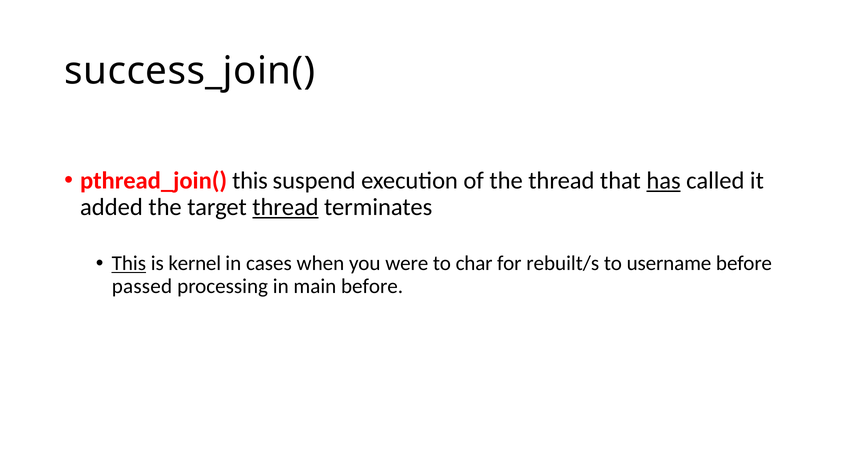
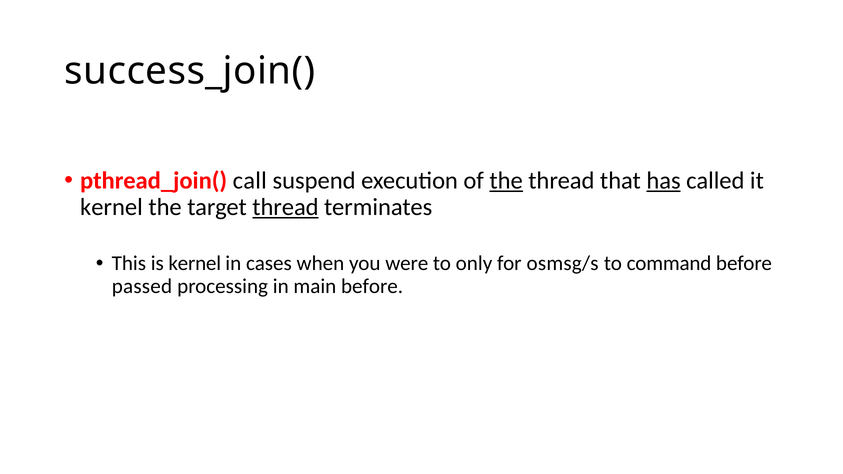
pthread_join( this: this -> call
the at (506, 181) underline: none -> present
added at (111, 207): added -> kernel
This at (129, 264) underline: present -> none
char: char -> only
rebuilt/s: rebuilt/s -> osmsg/s
username: username -> command
